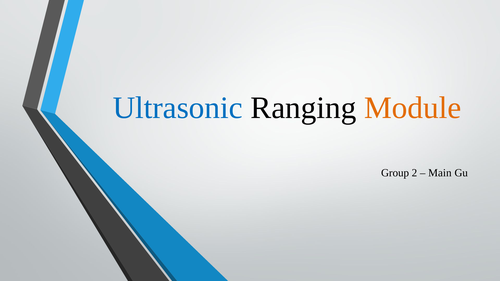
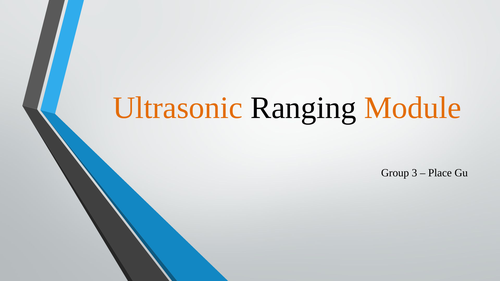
Ultrasonic colour: blue -> orange
2: 2 -> 3
Main: Main -> Place
